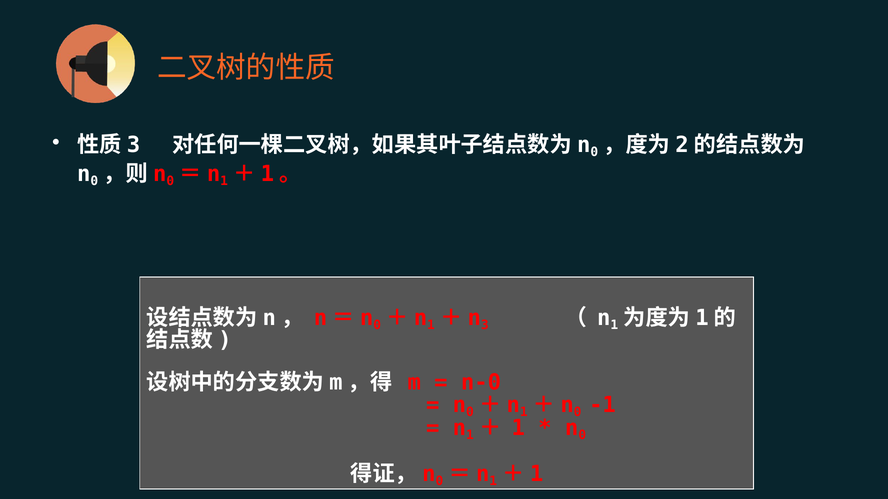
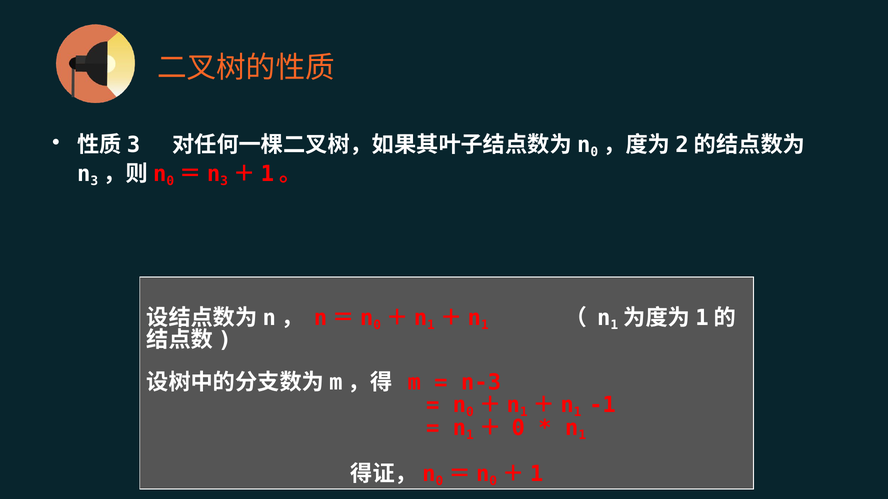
0 at (94, 181): 0 -> 3
1 at (224, 181): 1 -> 3
3 at (485, 325): 3 -> 1
n-0: n-0 -> n-3
0 at (578, 412): 0 -> 1
1 at (518, 428): 1 -> 0
0 at (582, 435): 0 -> 1
1 at (493, 481): 1 -> 0
